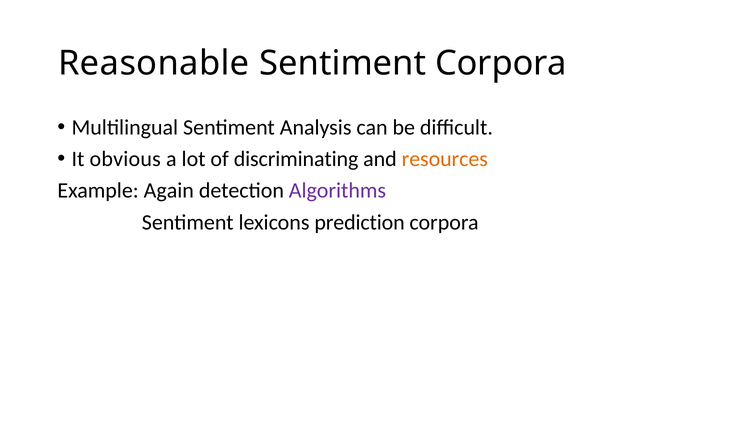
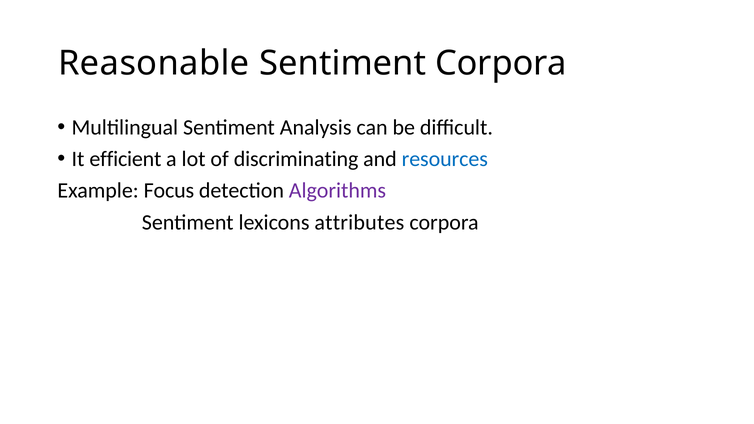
obvious: obvious -> efficient
resources colour: orange -> blue
Again: Again -> Focus
prediction: prediction -> attributes
